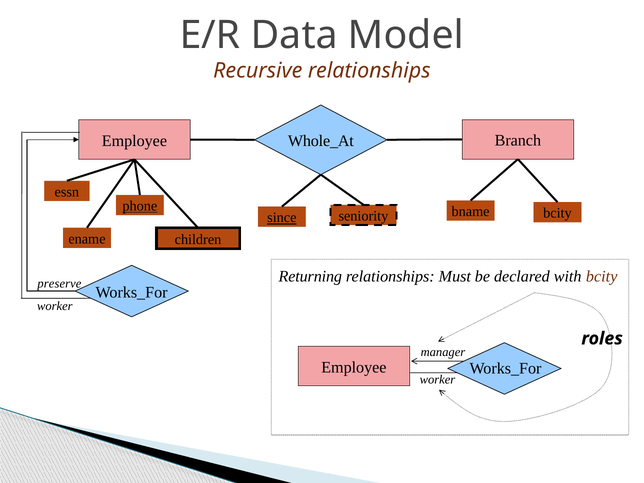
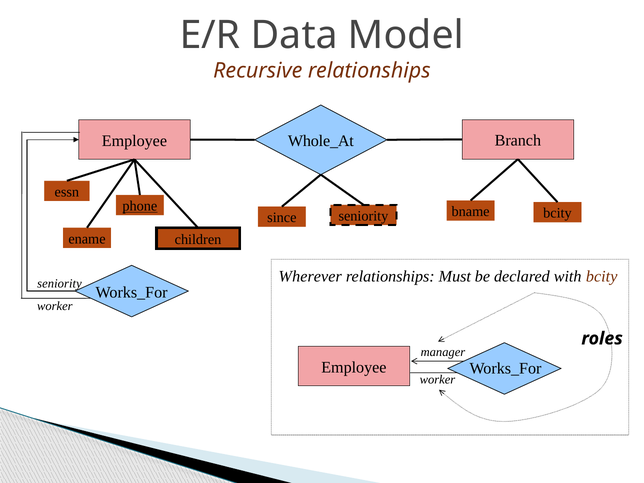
since underline: present -> none
Returning: Returning -> Wherever
preserve at (59, 284): preserve -> seniority
